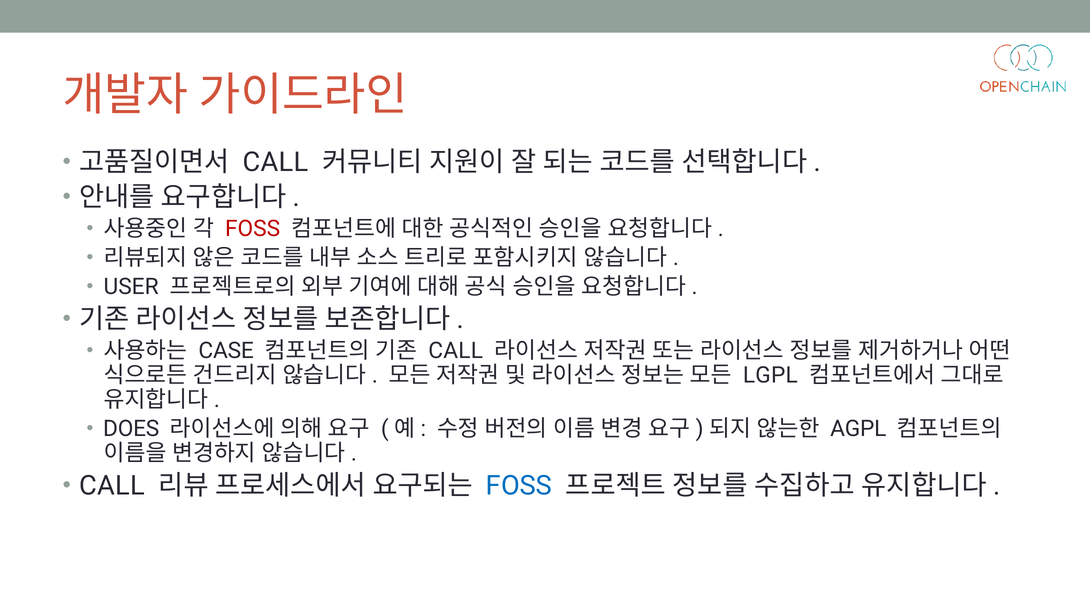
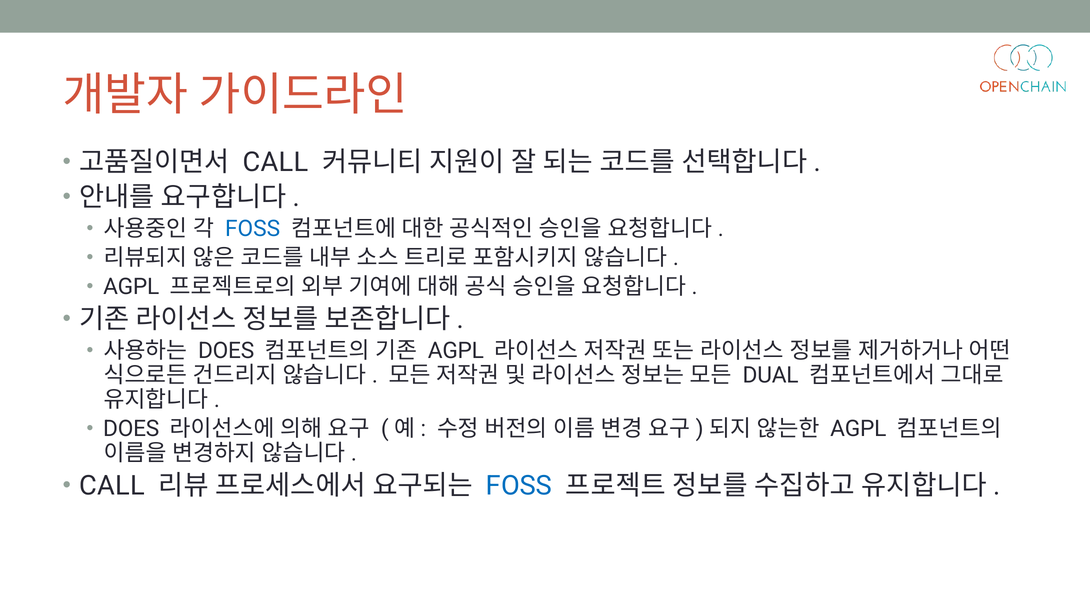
FOSS at (253, 229) colour: red -> blue
USER at (131, 287): USER -> AGPL
CASE at (226, 351): CASE -> DOES
CALL at (456, 351): CALL -> AGPL
LGPL: LGPL -> DUAL
